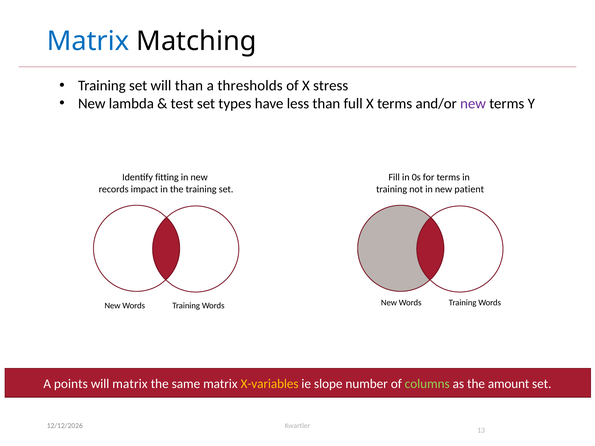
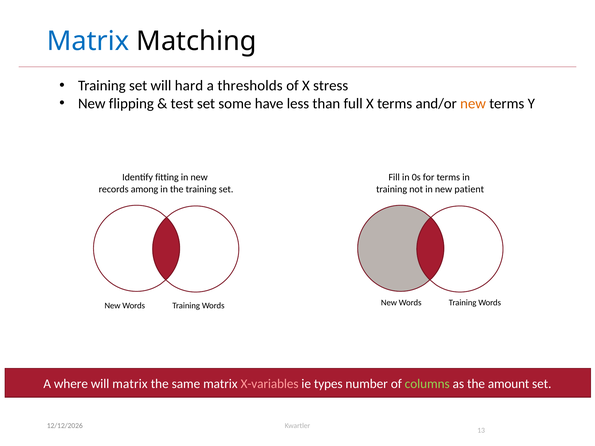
will than: than -> hard
lambda: lambda -> flipping
types: types -> some
new at (473, 104) colour: purple -> orange
impact: impact -> among
points: points -> where
X-variables colour: yellow -> pink
slope: slope -> types
